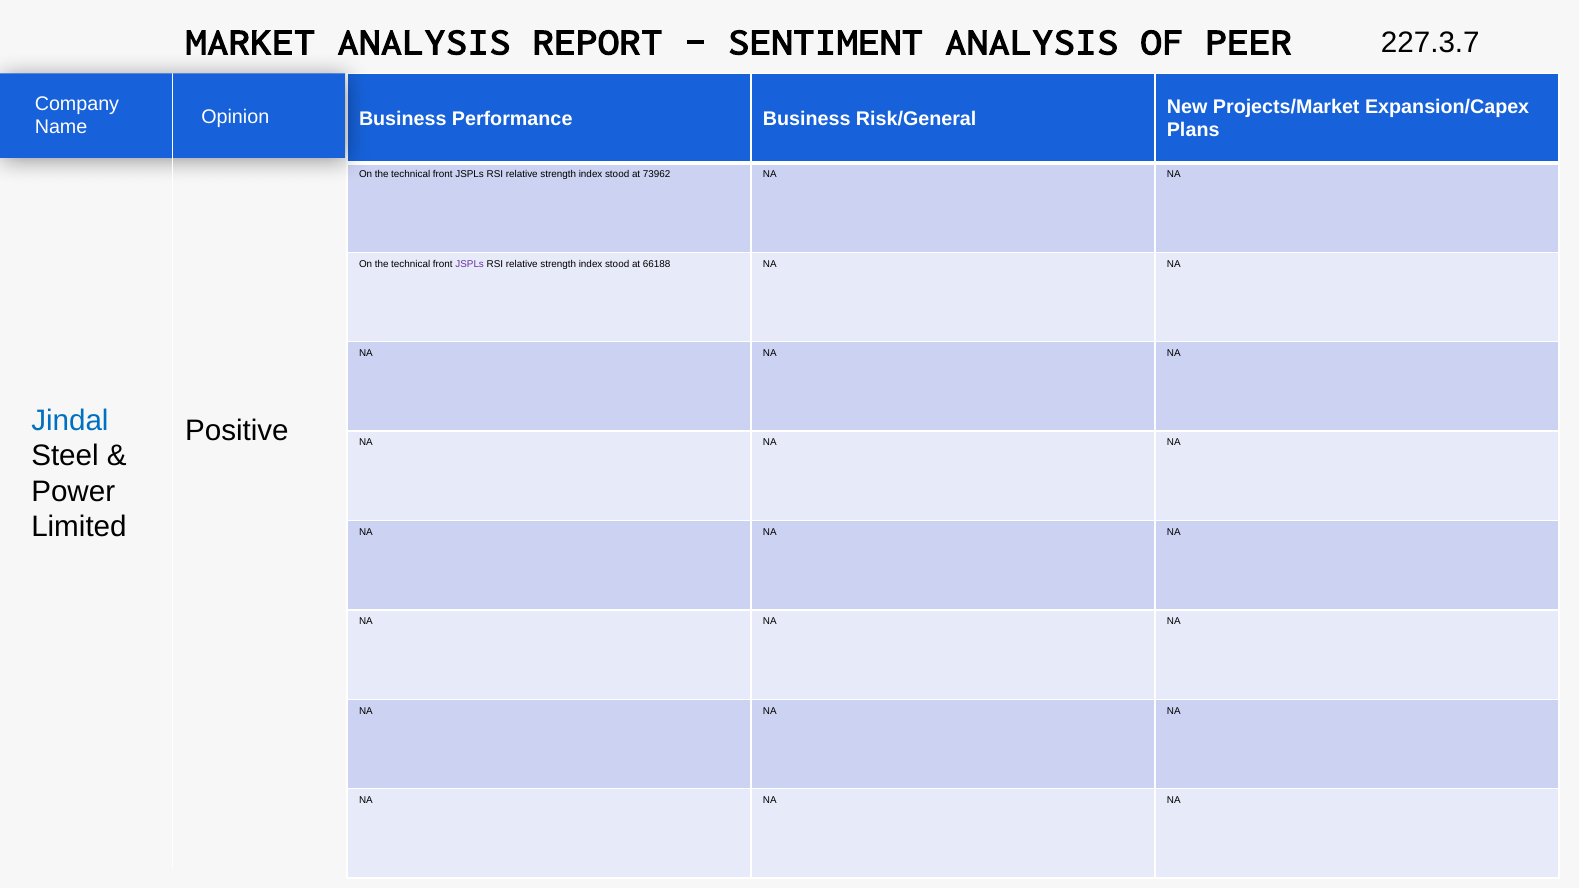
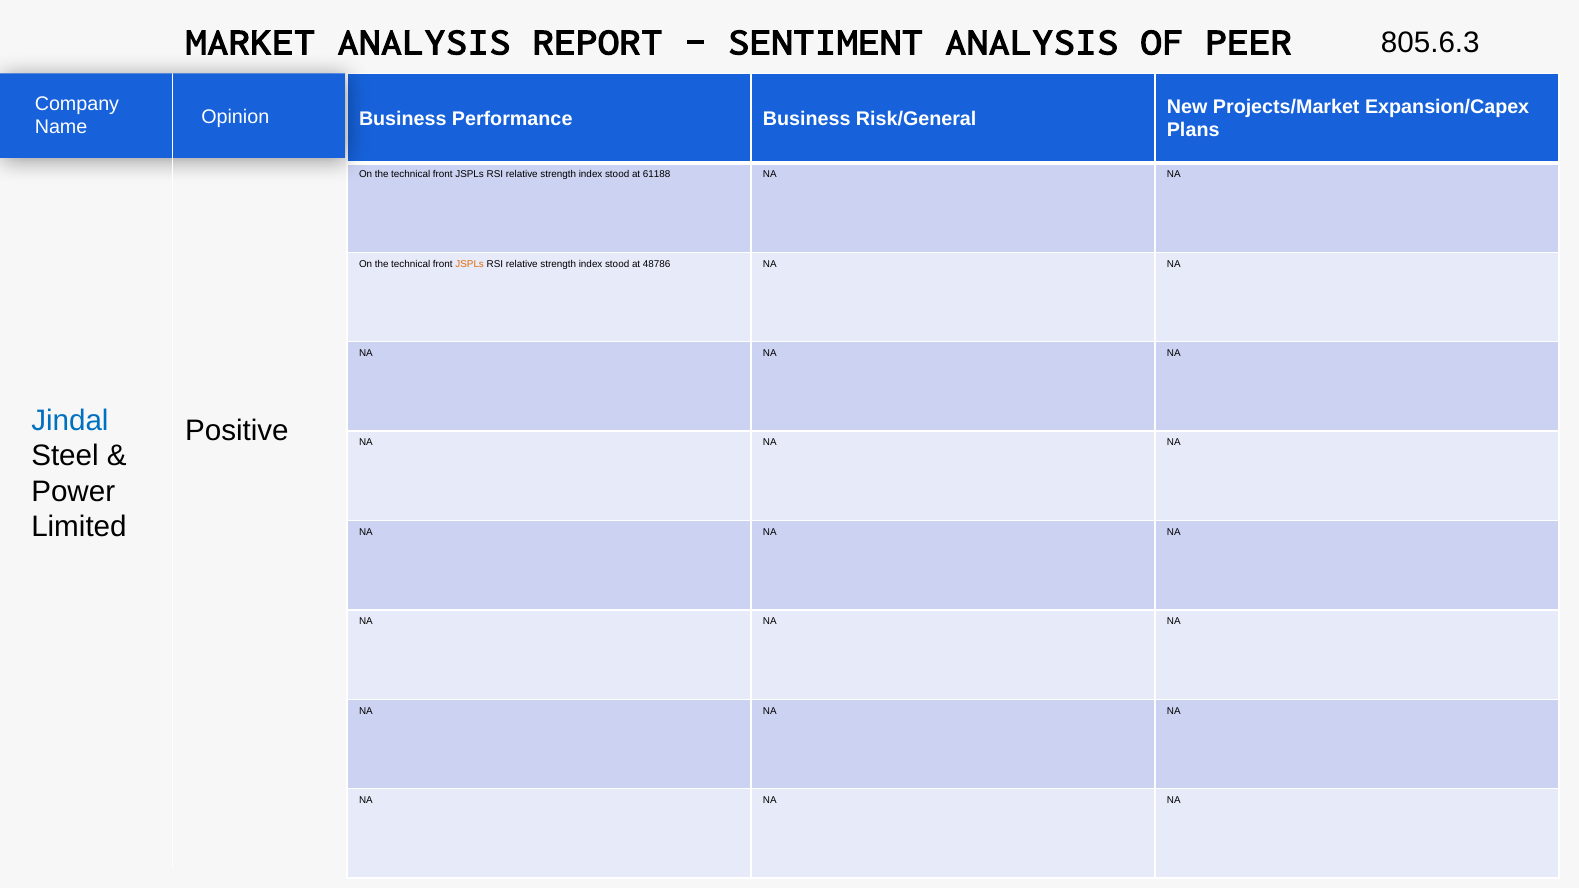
227.3.7: 227.3.7 -> 805.6.3
73962: 73962 -> 61188
JSPLs at (470, 264) colour: purple -> orange
66188: 66188 -> 48786
